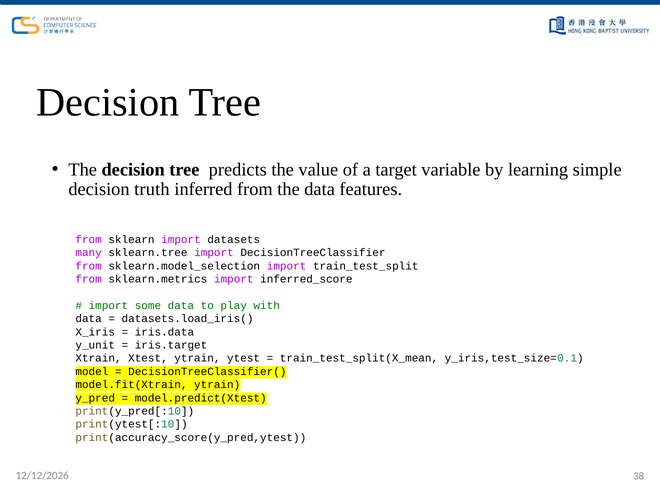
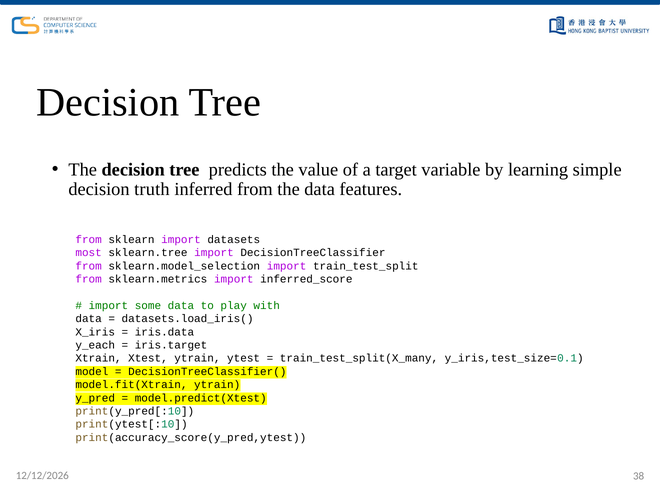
many: many -> most
y_unit: y_unit -> y_each
train_test_split(X_mean: train_test_split(X_mean -> train_test_split(X_many
